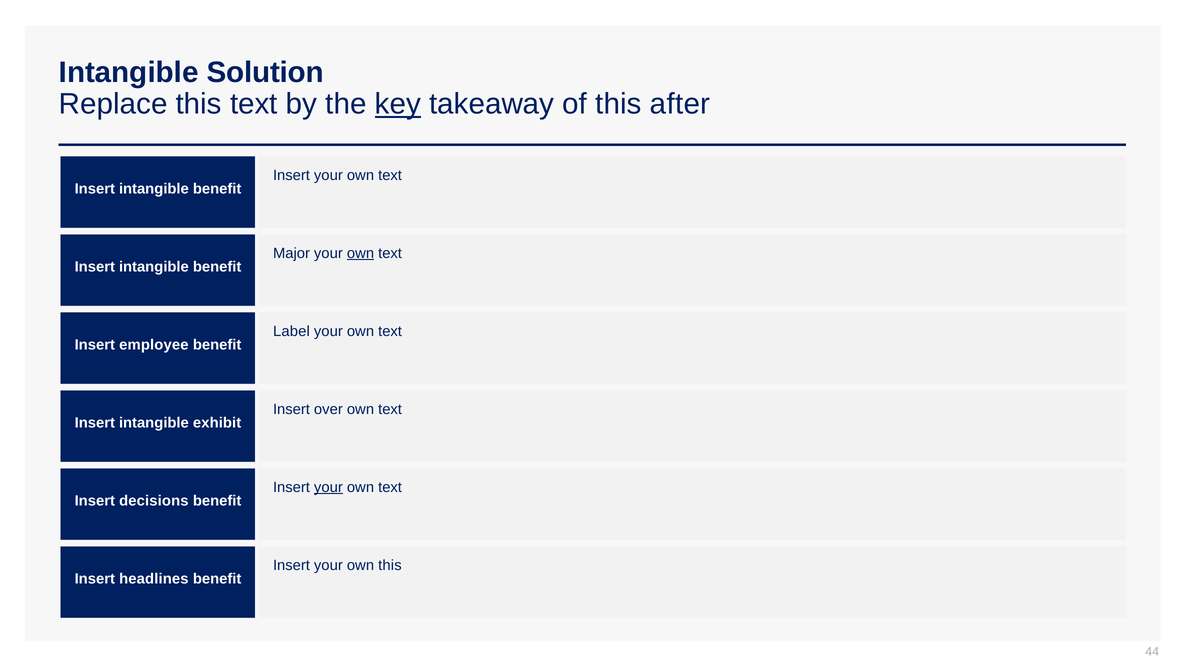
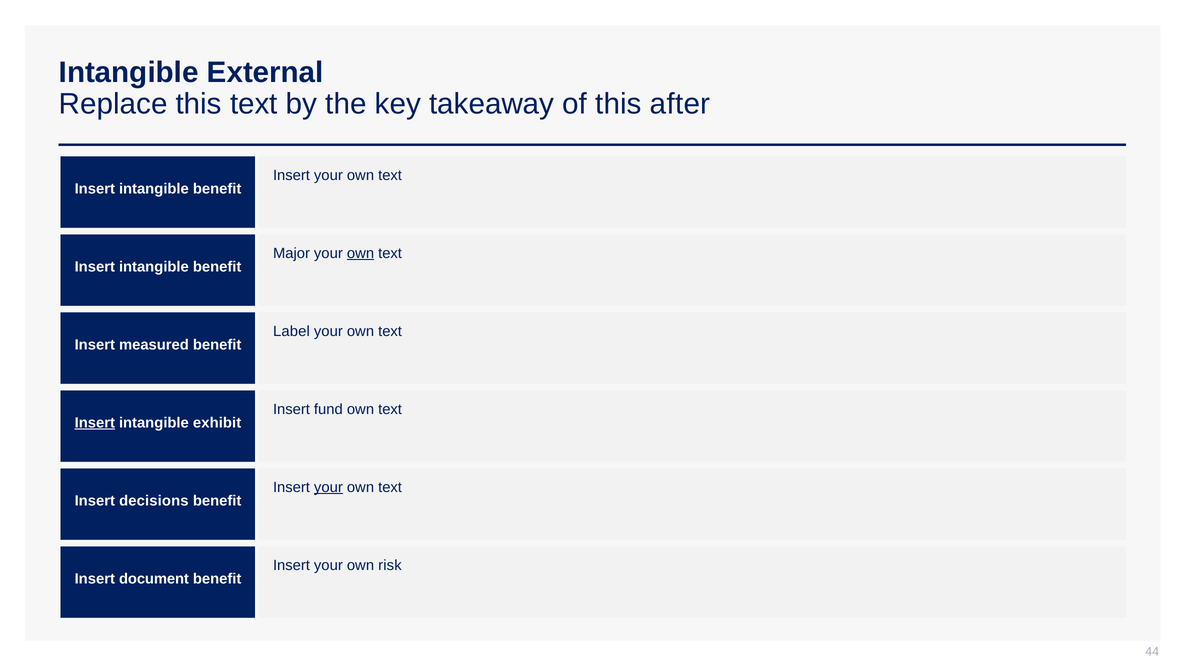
Solution: Solution -> External
key underline: present -> none
employee: employee -> measured
over: over -> fund
Insert at (95, 423) underline: none -> present
own this: this -> risk
headlines: headlines -> document
